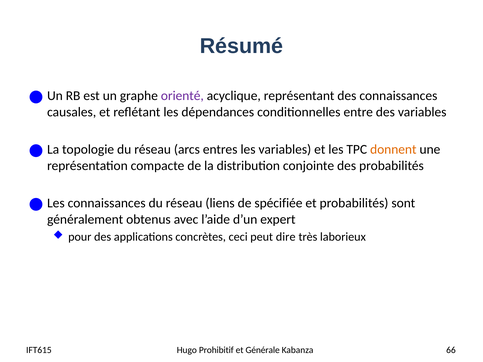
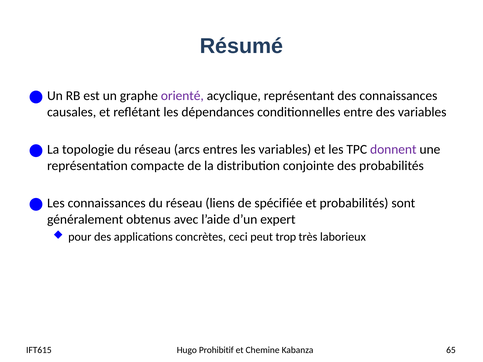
donnent colour: orange -> purple
dire: dire -> trop
Générale: Générale -> Chemine
66: 66 -> 65
